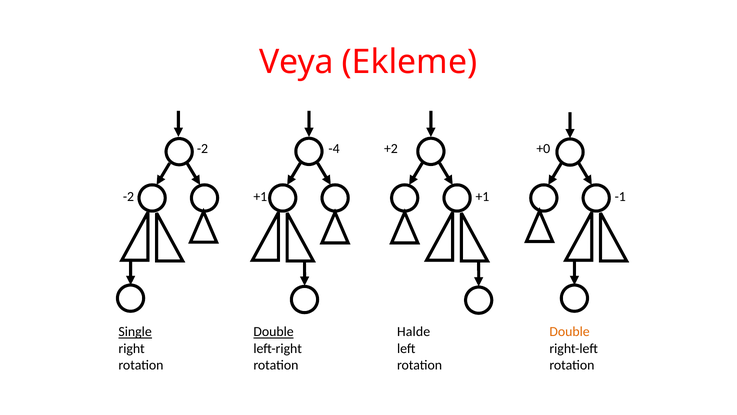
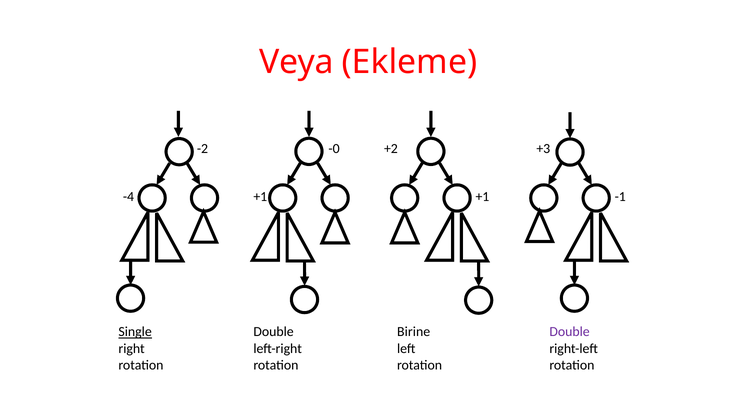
-4: -4 -> -0
+0: +0 -> +3
-2 at (129, 197): -2 -> -4
Double at (274, 332) underline: present -> none
Halde: Halde -> Birine
Double at (570, 332) colour: orange -> purple
